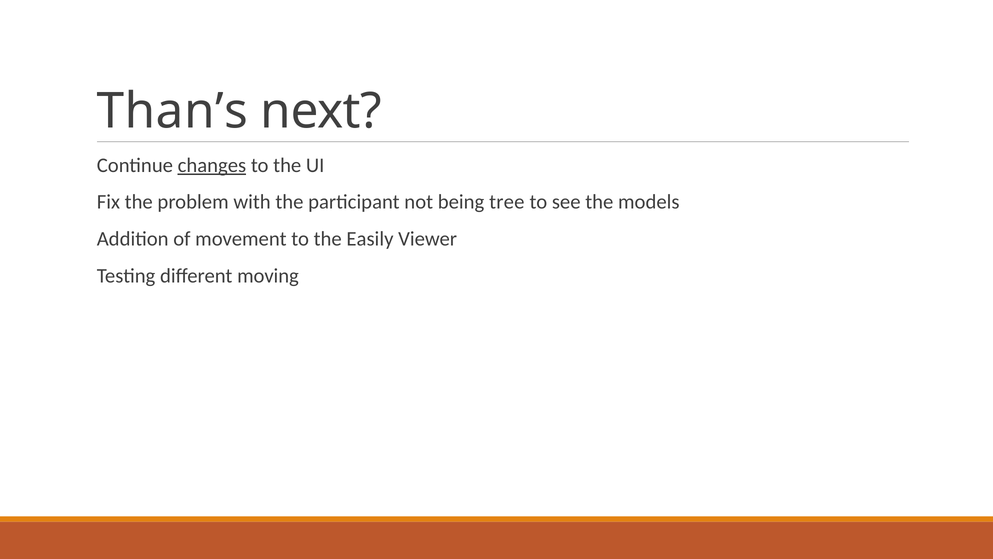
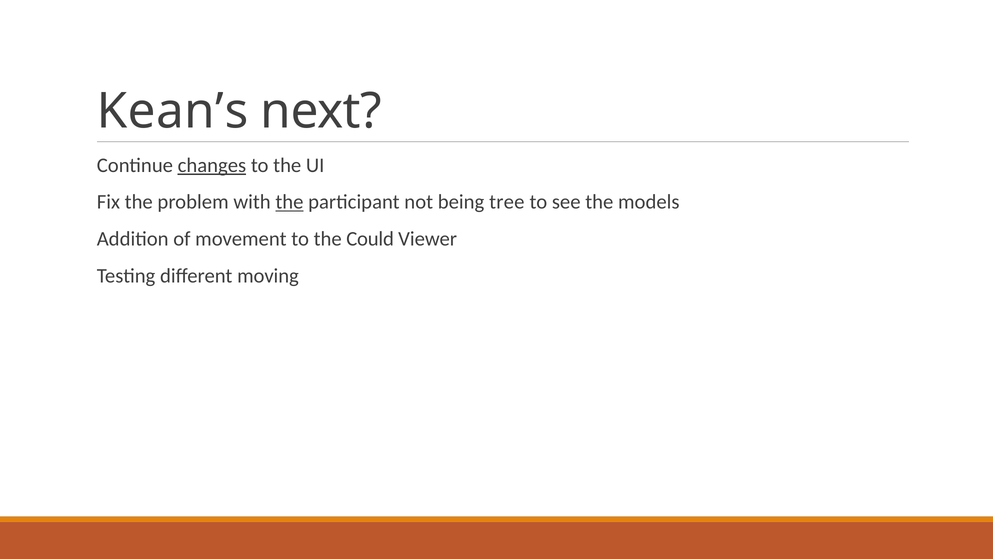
Than’s: Than’s -> Kean’s
the at (289, 202) underline: none -> present
Easily: Easily -> Could
